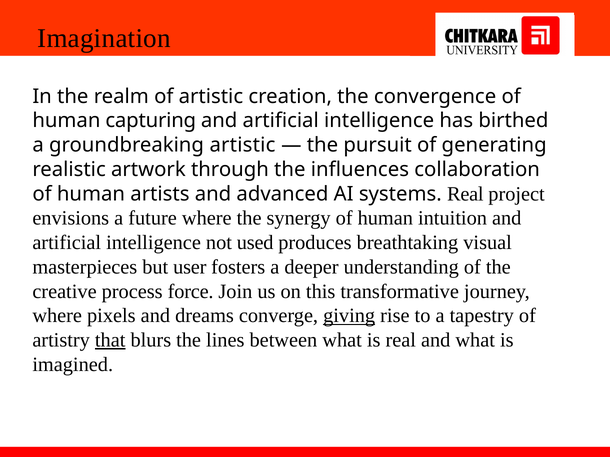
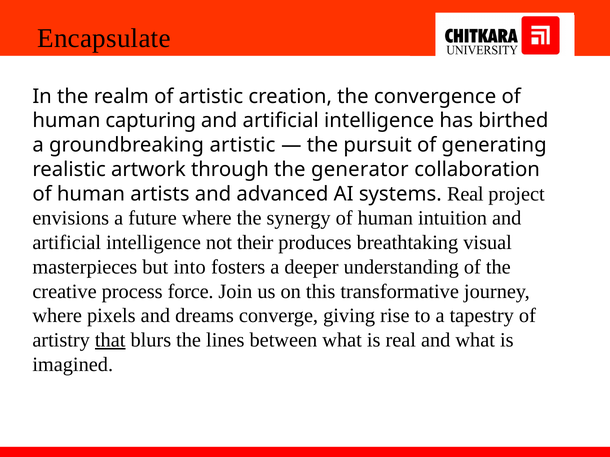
Imagination: Imagination -> Encapsulate
influences: influences -> generator
used: used -> their
user: user -> into
giving underline: present -> none
